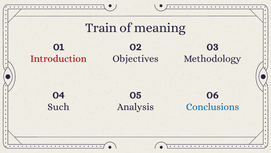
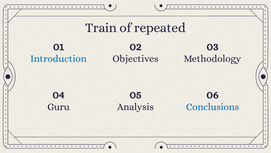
meaning: meaning -> repeated
Introduction colour: red -> blue
Such: Such -> Guru
